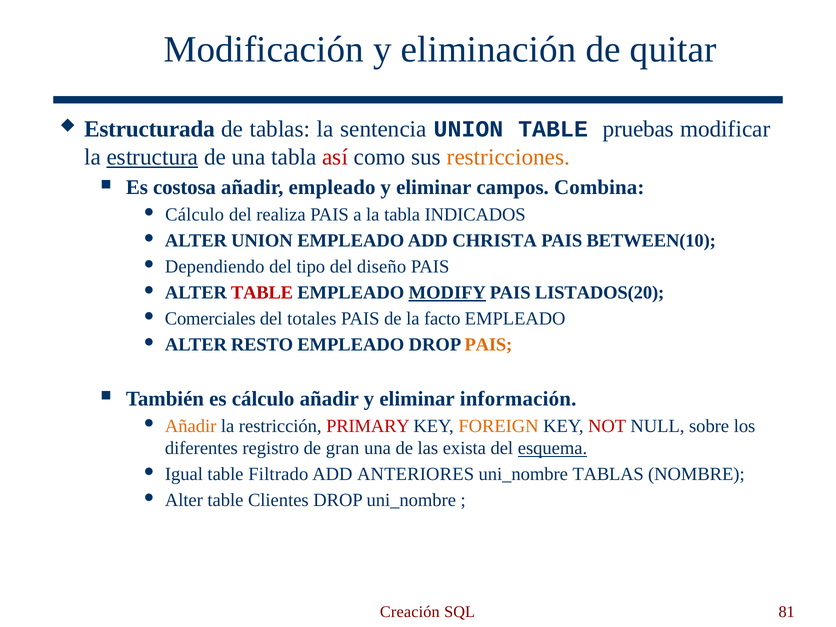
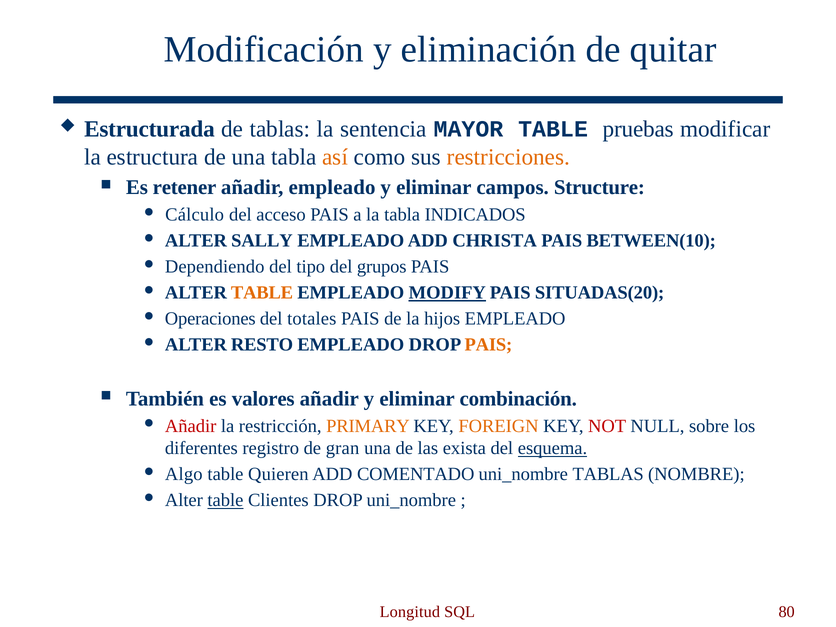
sentencia UNION: UNION -> MAYOR
estructura underline: present -> none
así colour: red -> orange
costosa: costosa -> retener
Combina: Combina -> Structure
realiza: realiza -> acceso
ALTER UNION: UNION -> SALLY
diseño: diseño -> grupos
TABLE at (262, 293) colour: red -> orange
LISTADOS(20: LISTADOS(20 -> SITUADAS(20
Comerciales: Comerciales -> Operaciones
facto: facto -> hijos
es cálculo: cálculo -> valores
información: información -> combinación
Añadir at (191, 426) colour: orange -> red
PRIMARY colour: red -> orange
Igual: Igual -> Algo
Filtrado: Filtrado -> Quieren
ANTERIORES: ANTERIORES -> COMENTADO
table at (225, 500) underline: none -> present
Creación: Creación -> Longitud
81: 81 -> 80
